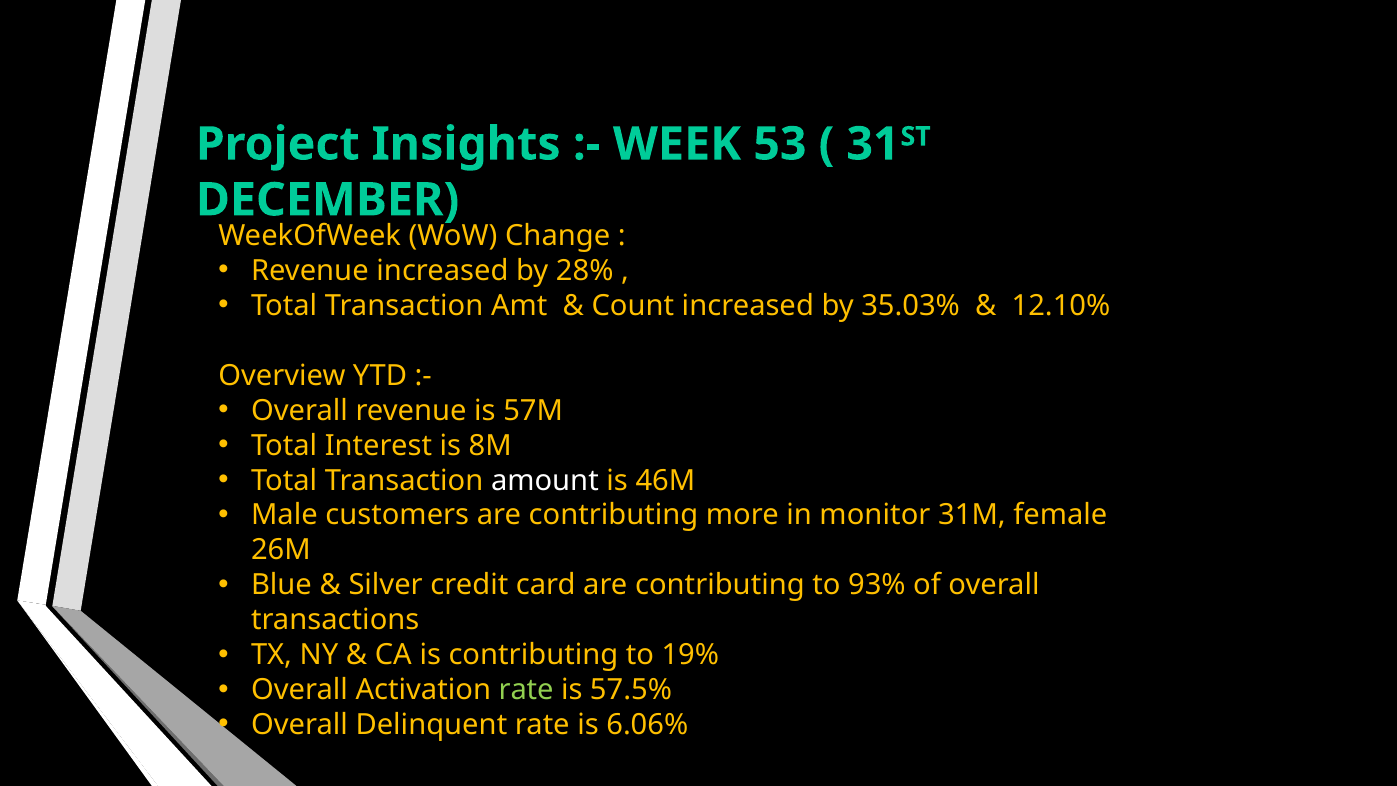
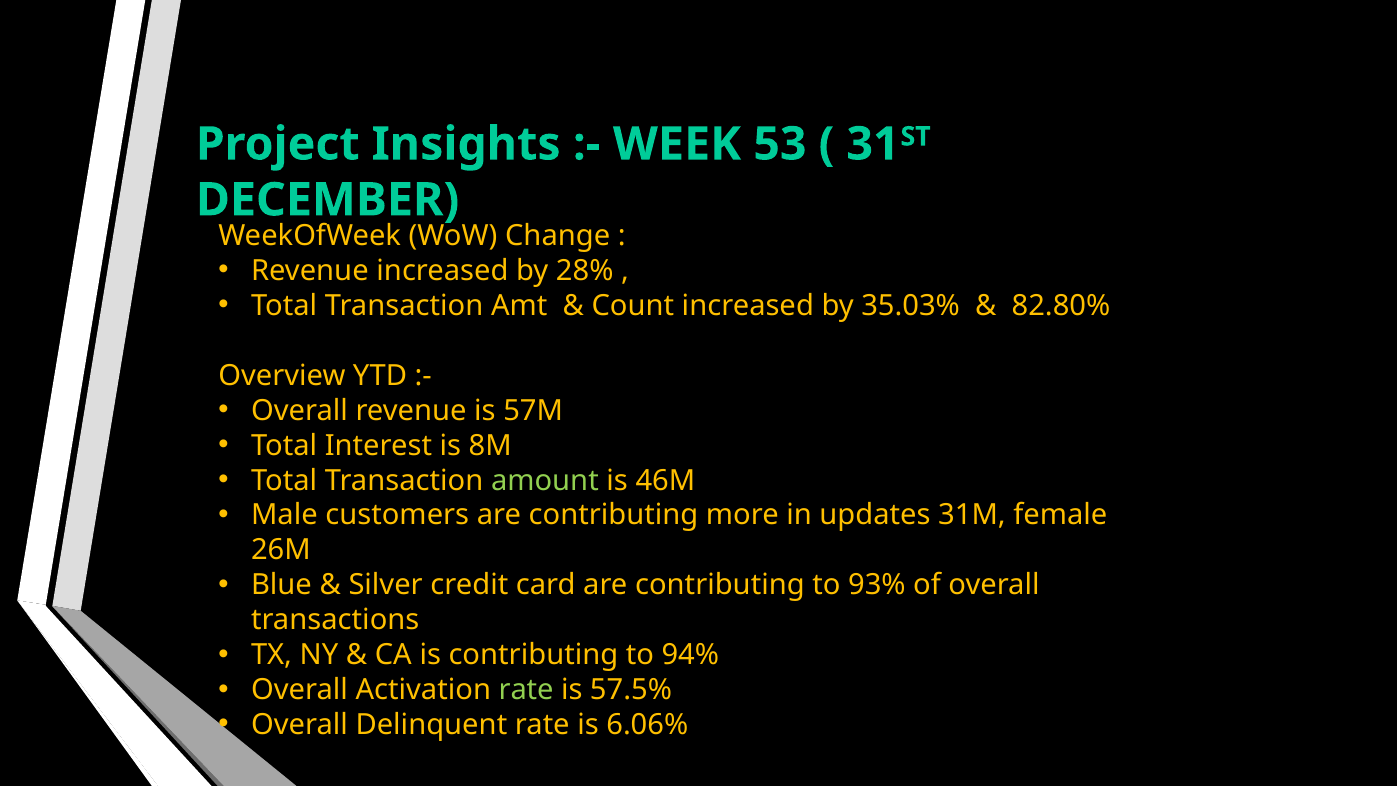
12.10%: 12.10% -> 82.80%
amount colour: white -> light green
monitor: monitor -> updates
19%: 19% -> 94%
